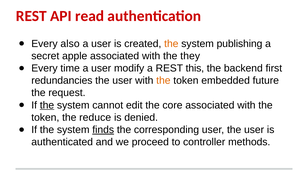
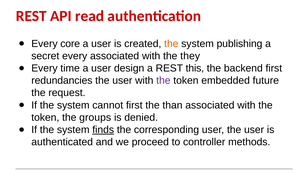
also: also -> core
secret apple: apple -> every
modify: modify -> design
the at (163, 81) colour: orange -> purple
the at (47, 105) underline: present -> none
cannot edit: edit -> first
core: core -> than
reduce: reduce -> groups
